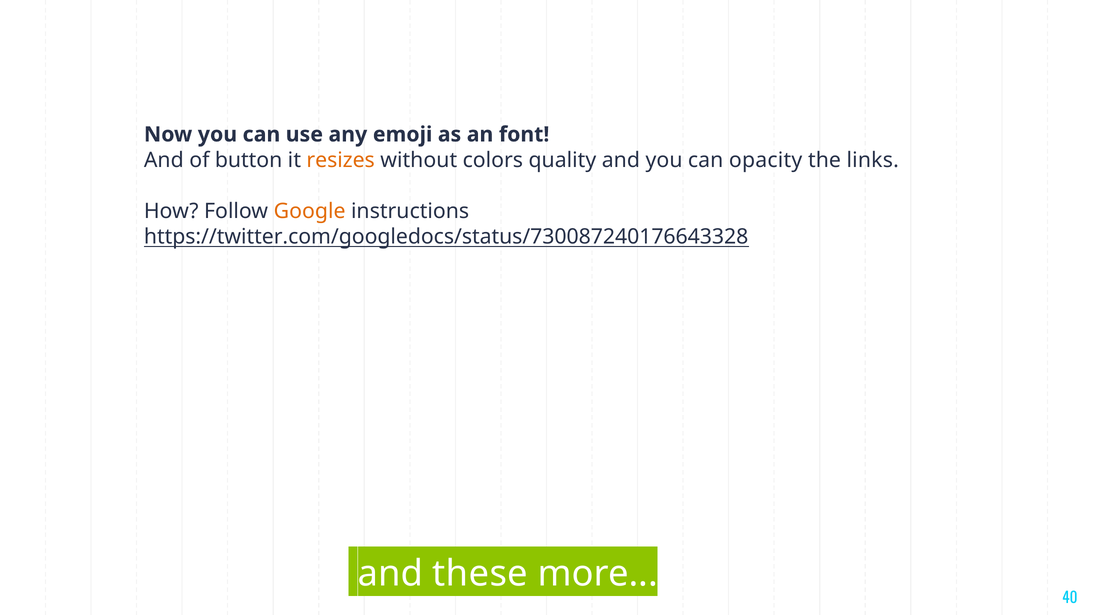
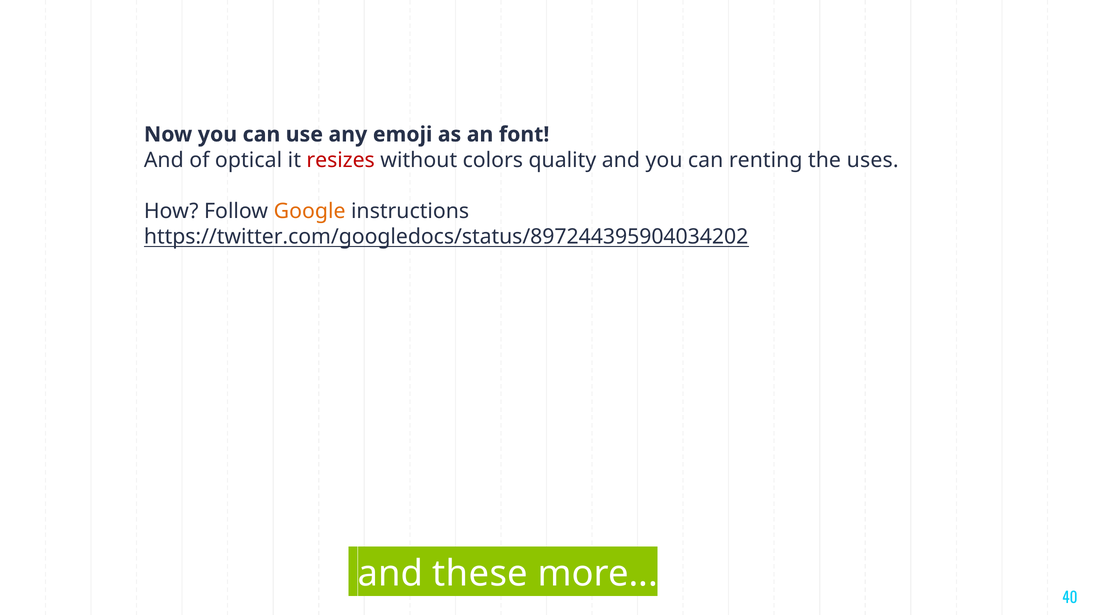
button: button -> optical
resizes colour: orange -> red
opacity: opacity -> renting
links: links -> uses
https://twitter.com/googledocs/status/730087240176643328: https://twitter.com/googledocs/status/730087240176643328 -> https://twitter.com/googledocs/status/897244395904034202
